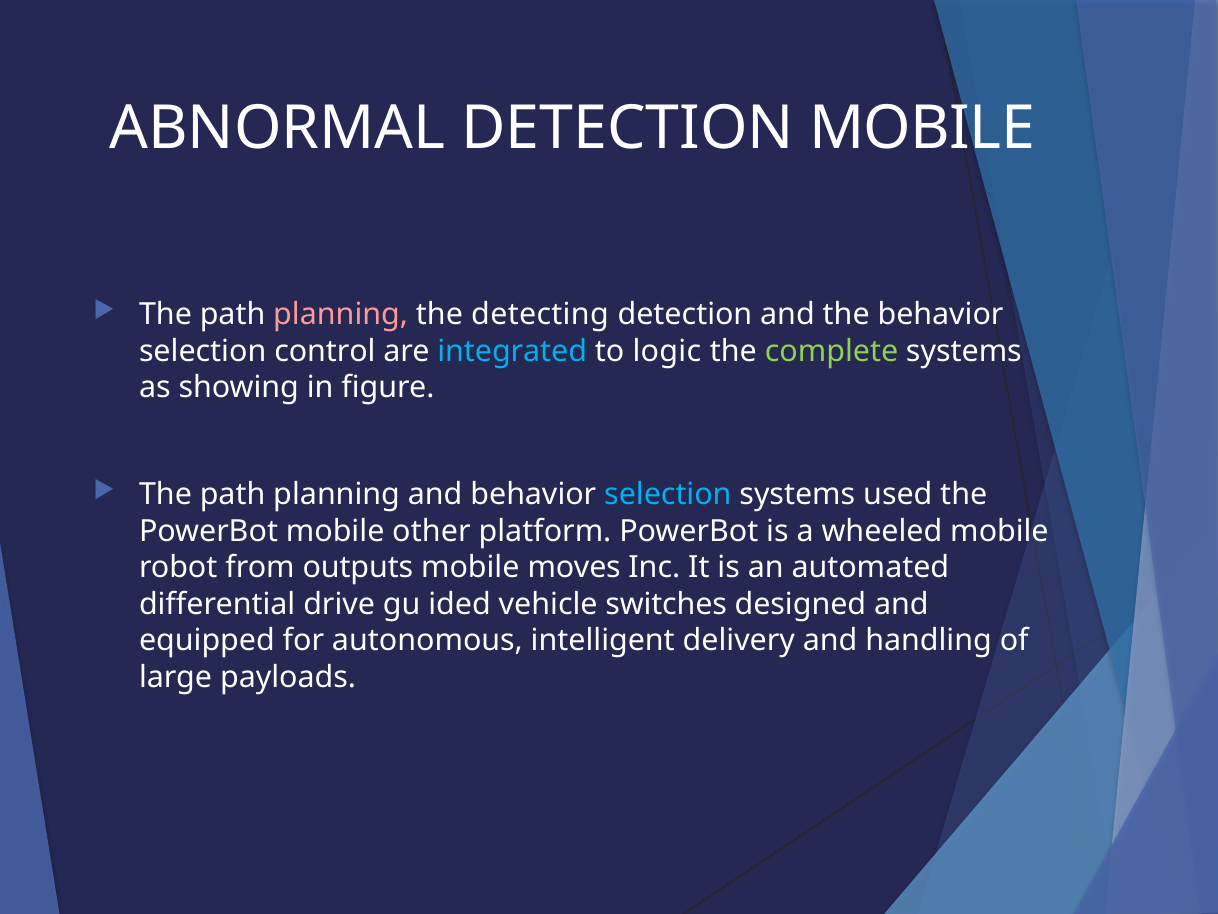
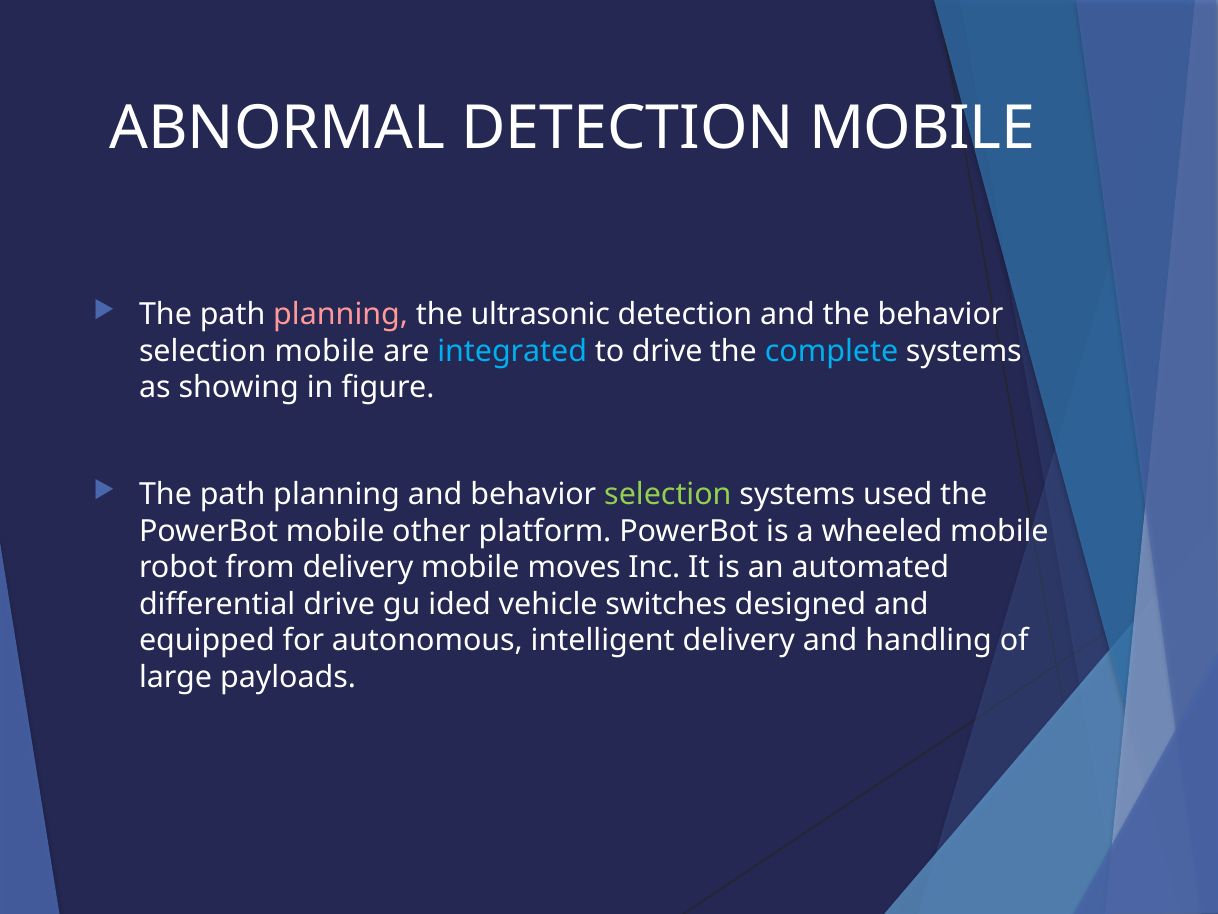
detecting: detecting -> ultrasonic
selection control: control -> mobile
to logic: logic -> drive
complete colour: light green -> light blue
selection at (668, 494) colour: light blue -> light green
from outputs: outputs -> delivery
